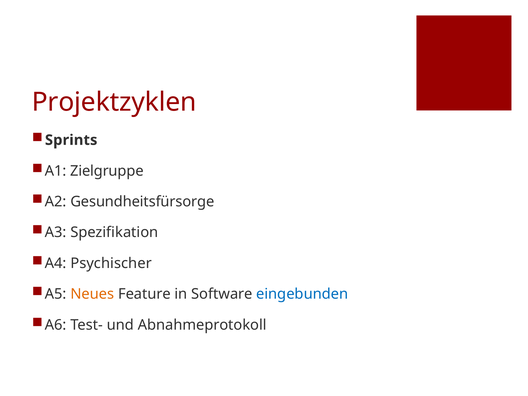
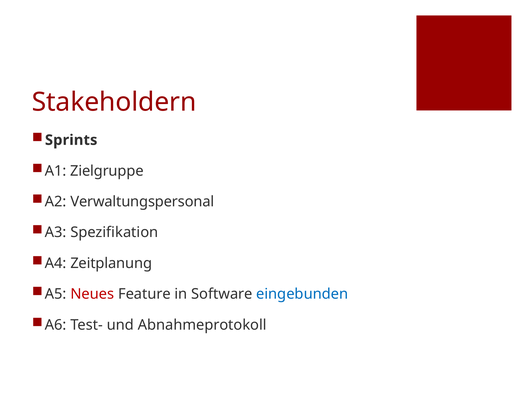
Projektzyklen: Projektzyklen -> Stakeholdern
Gesundheitsfürsorge: Gesundheitsfürsorge -> Verwaltungspersonal
Psychischer: Psychischer -> Zeitplanung
Neues colour: orange -> red
